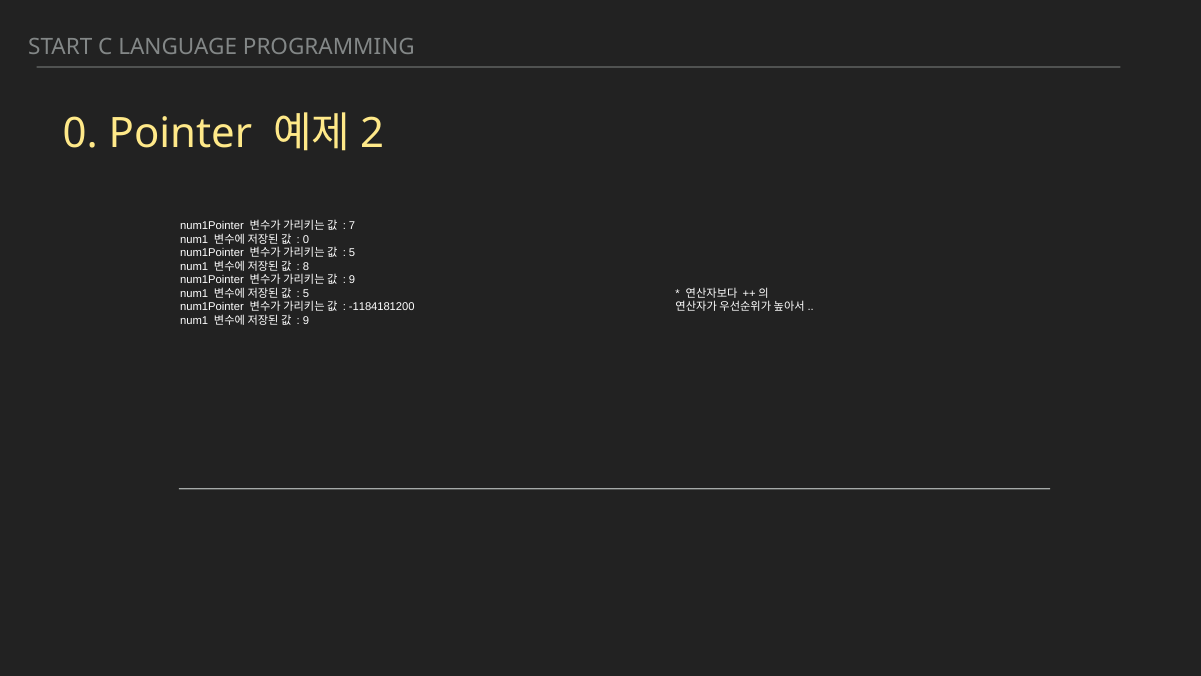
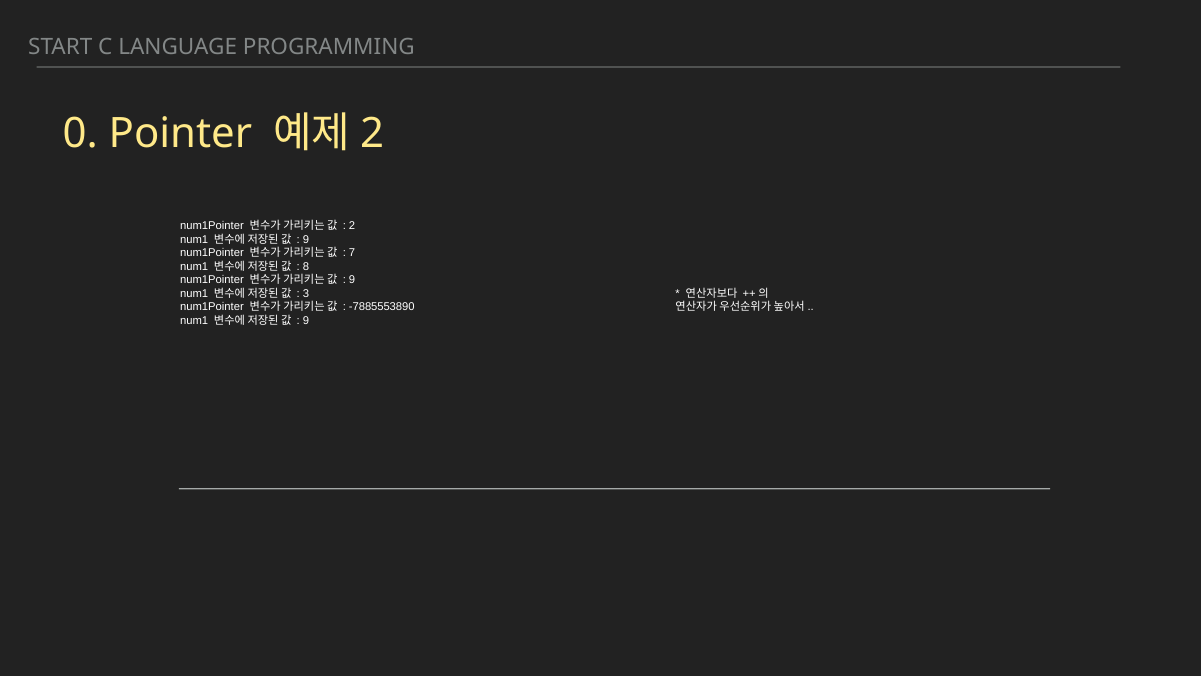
7 at (352, 226): 7 -> 2
0 at (306, 239): 0 -> 9
5 at (352, 253): 5 -> 7
5 at (306, 293): 5 -> 3
-1184181200: -1184181200 -> -7885553890
